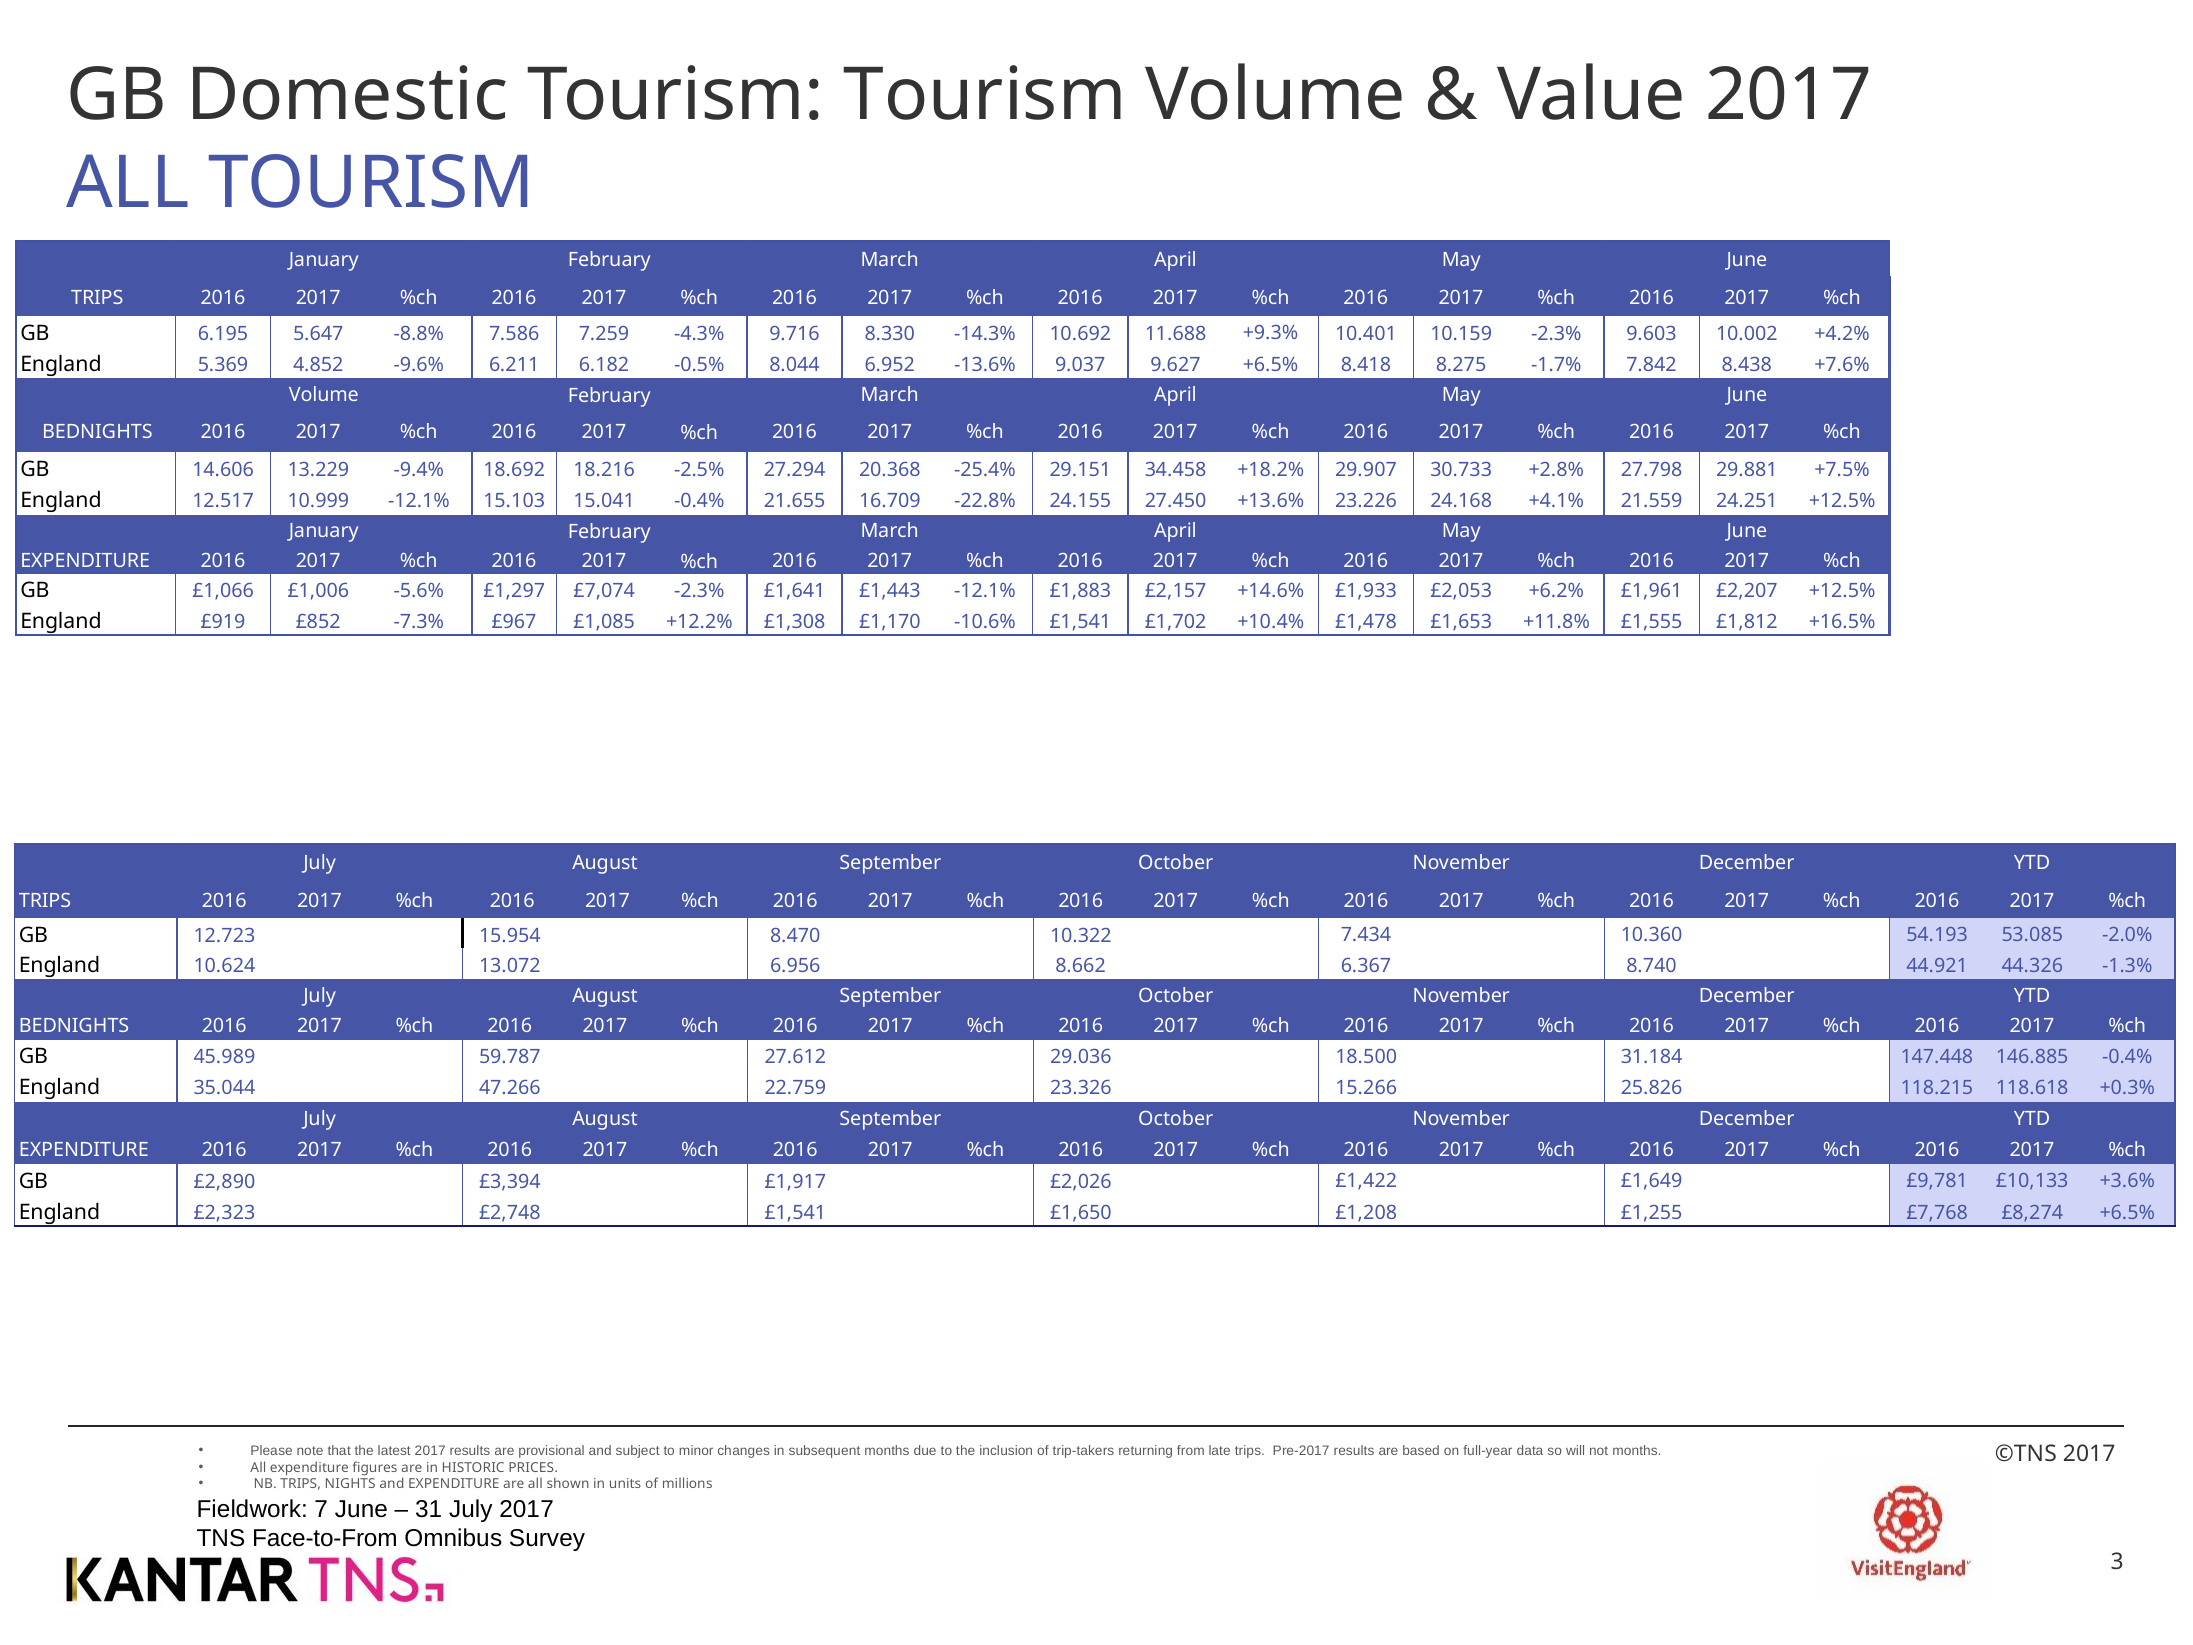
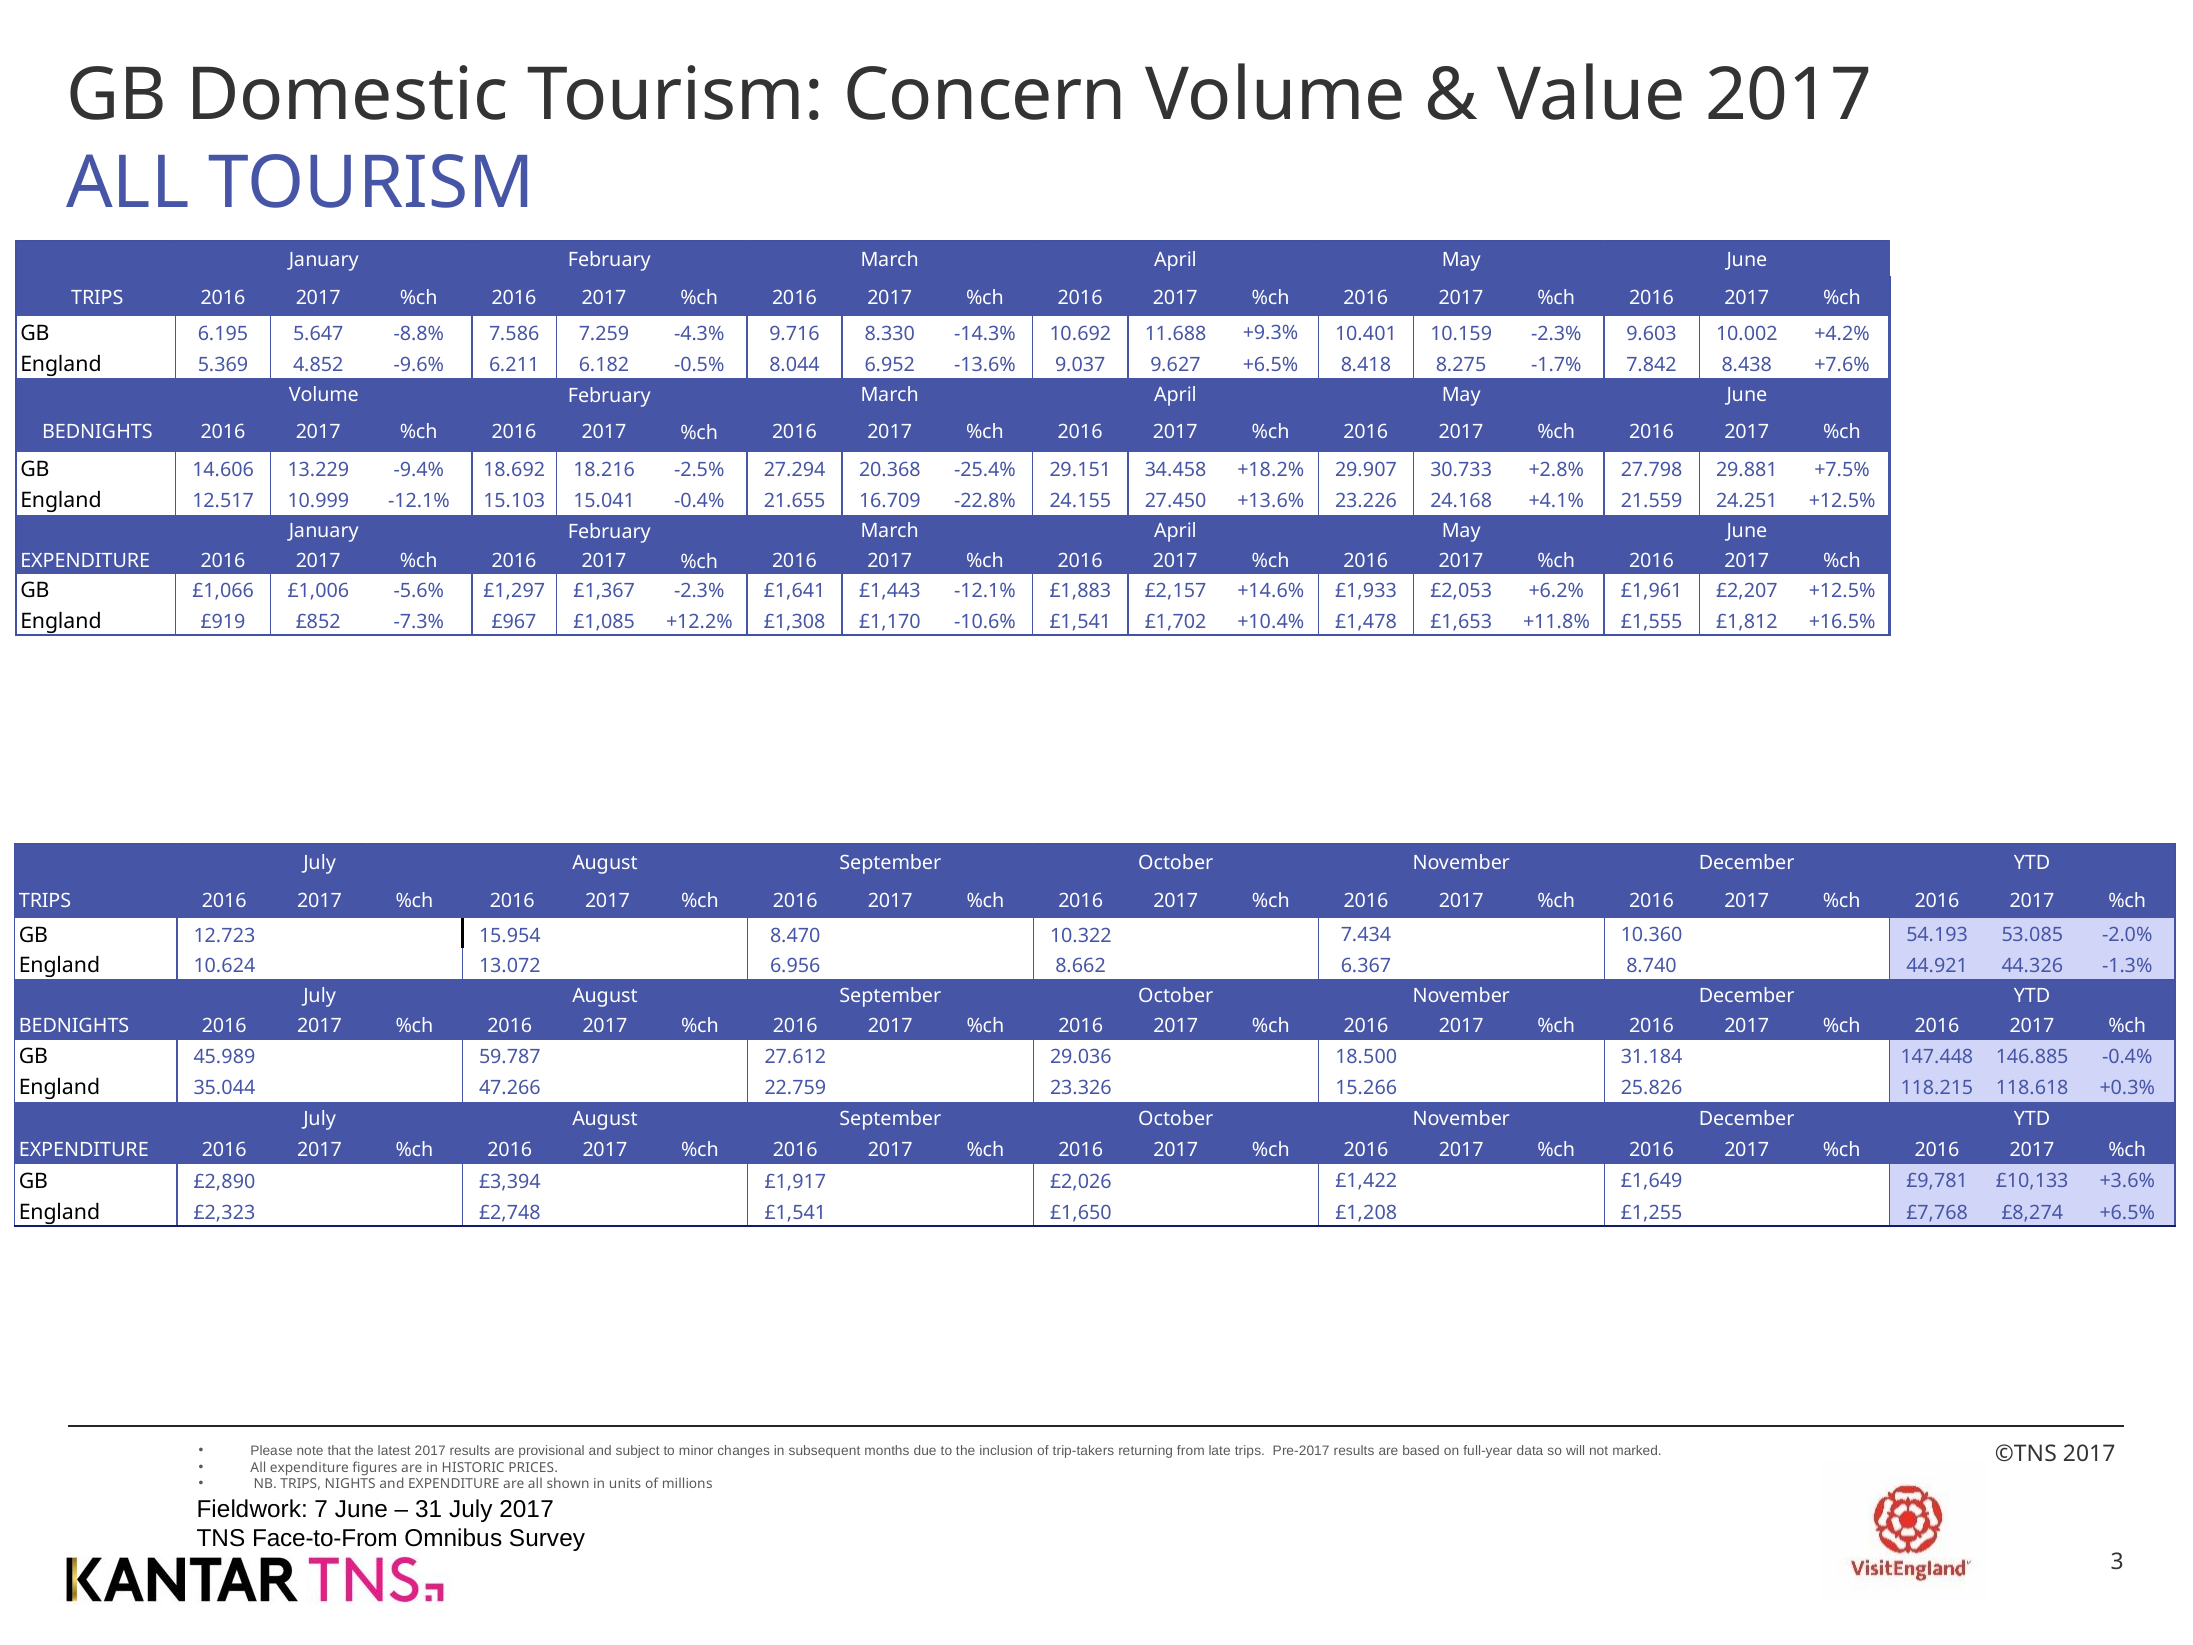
Tourism Tourism: Tourism -> Concern
£7,074: £7,074 -> £1,367
not months: months -> marked
